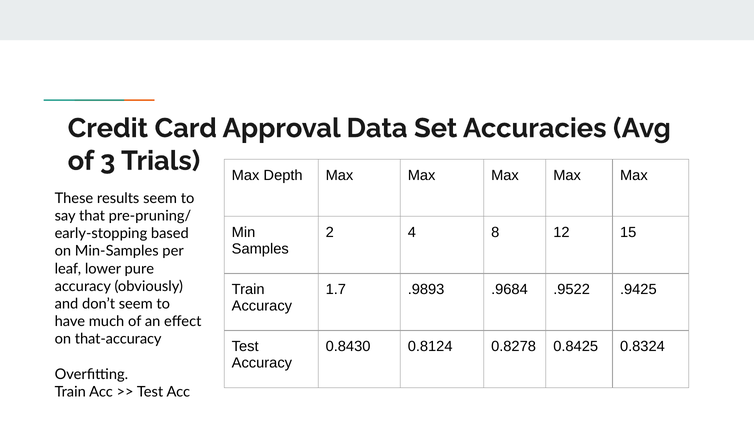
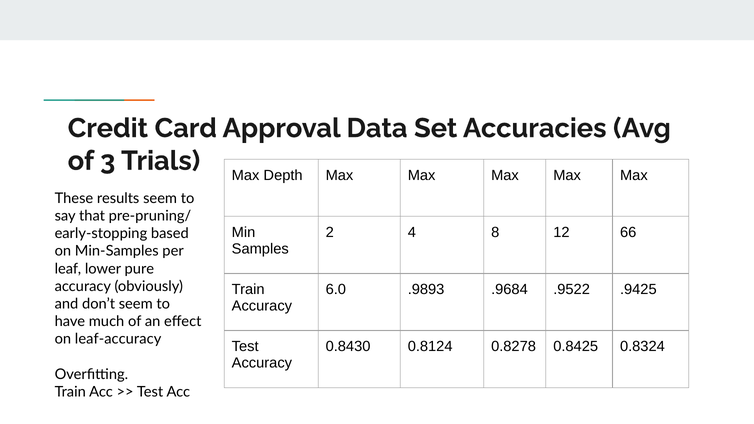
15: 15 -> 66
1.7: 1.7 -> 6.0
that-accuracy: that-accuracy -> leaf-accuracy
